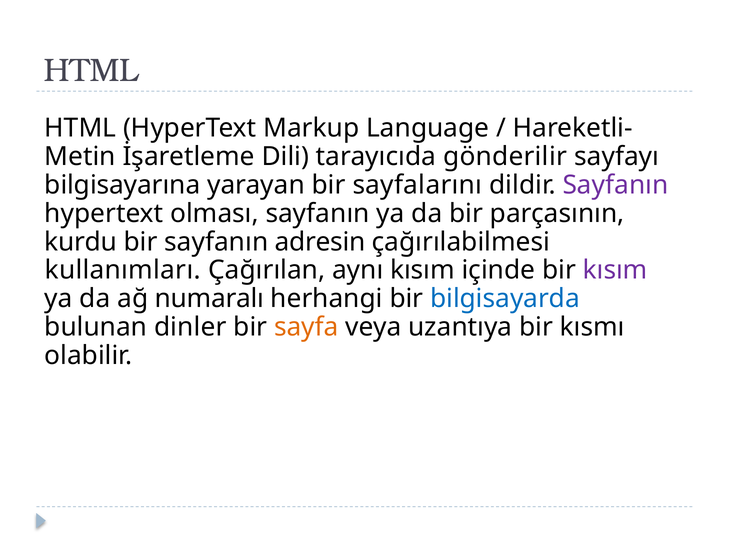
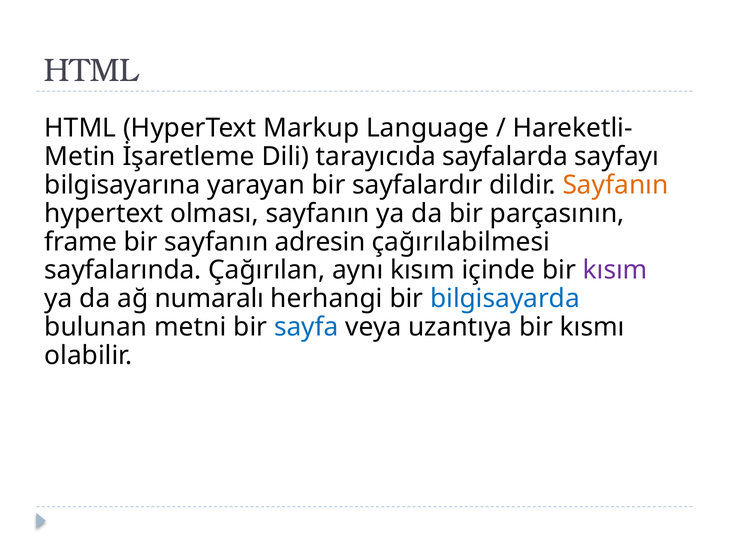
gönderilir: gönderilir -> sayfalarda
sayfalarını: sayfalarını -> sayfalardır
Sayfanın at (615, 185) colour: purple -> orange
kurdu: kurdu -> frame
kullanımları: kullanımları -> sayfalarında
dinler: dinler -> metni
sayfa colour: orange -> blue
